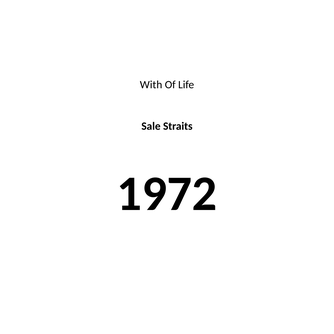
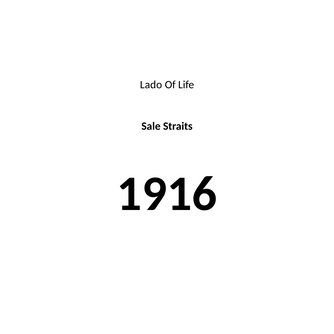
With: With -> Lado
1972: 1972 -> 1916
